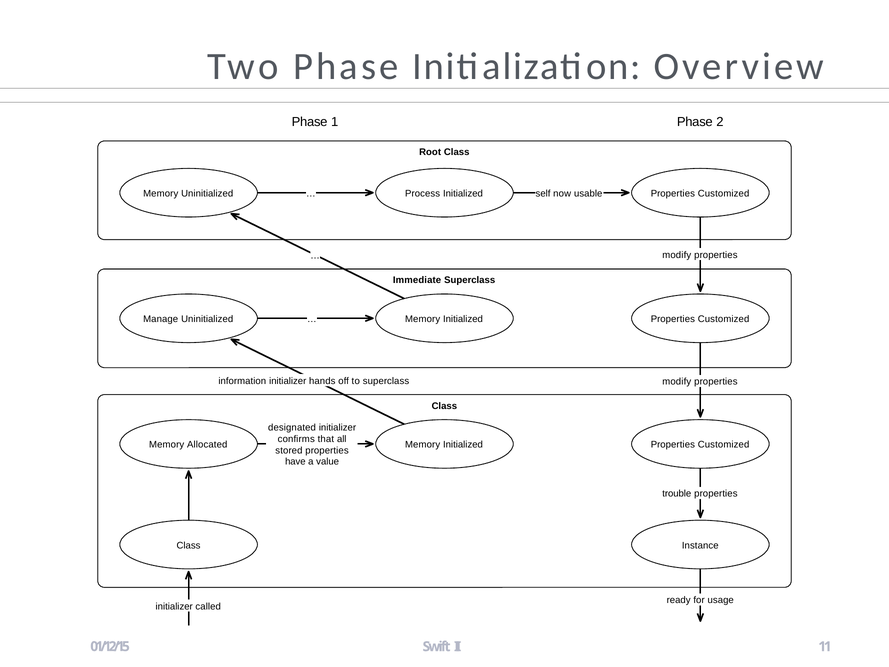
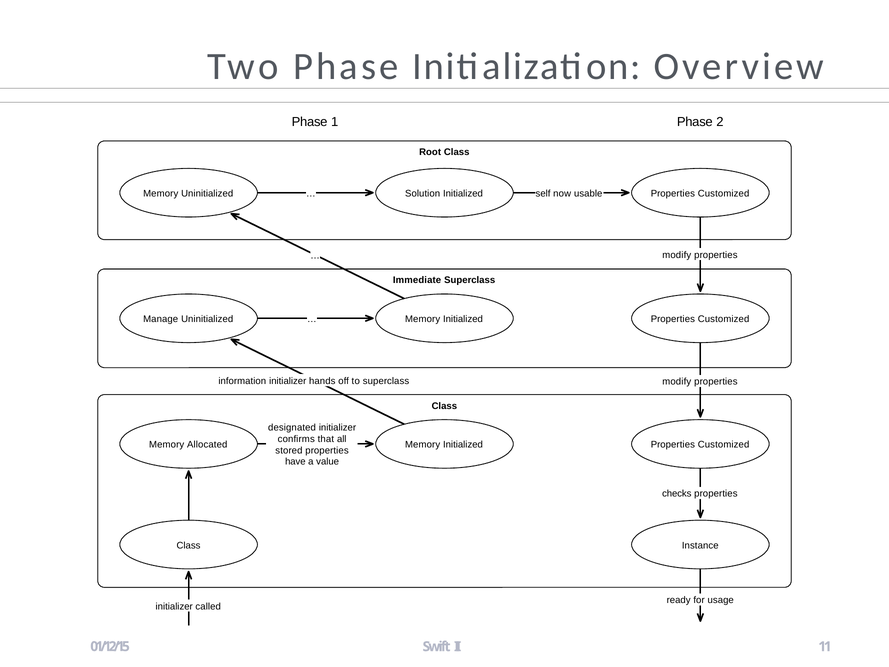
Process: Process -> Solution
trouble: trouble -> checks
